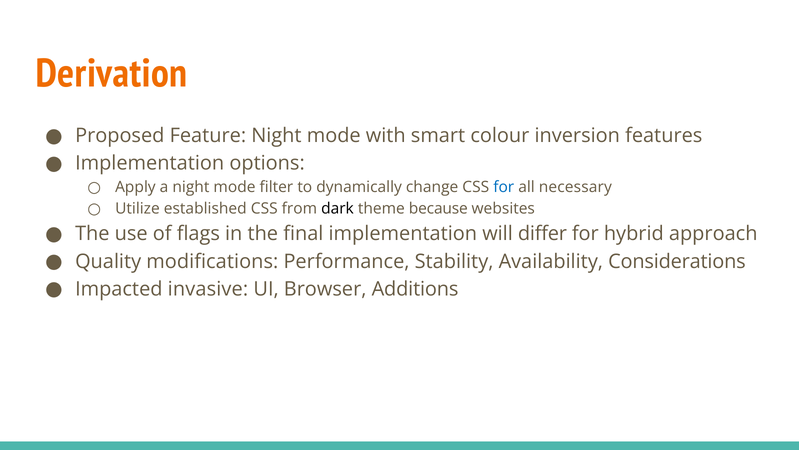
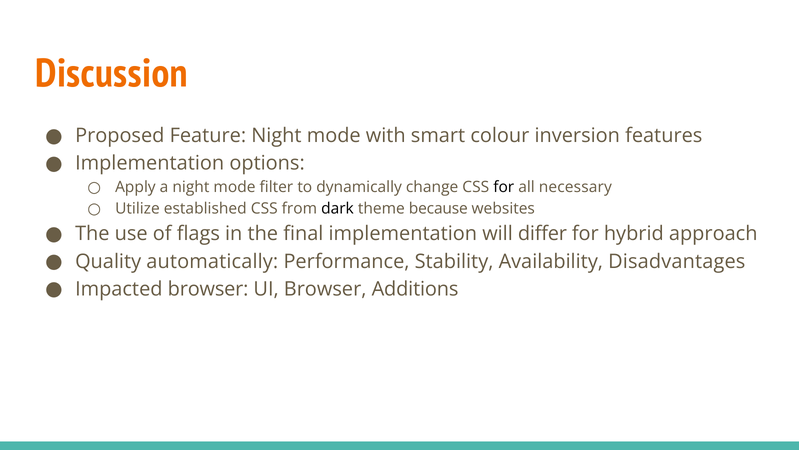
Derivation: Derivation -> Discussion
for at (504, 187) colour: blue -> black
modifications: modifications -> automatically
Considerations: Considerations -> Disadvantages
Impacted invasive: invasive -> browser
